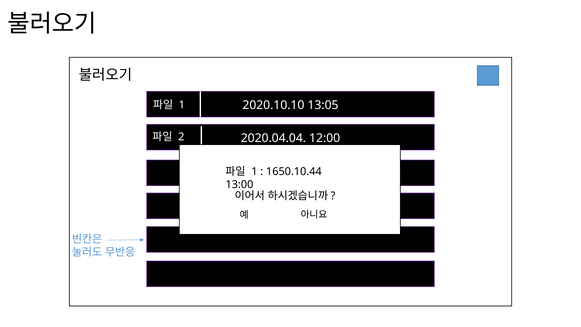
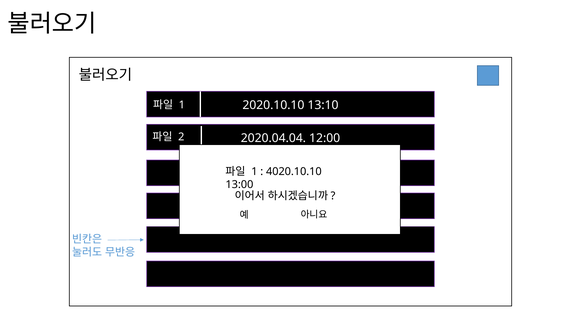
13:05: 13:05 -> 13:10
1650.10.44: 1650.10.44 -> 4020.10.10
